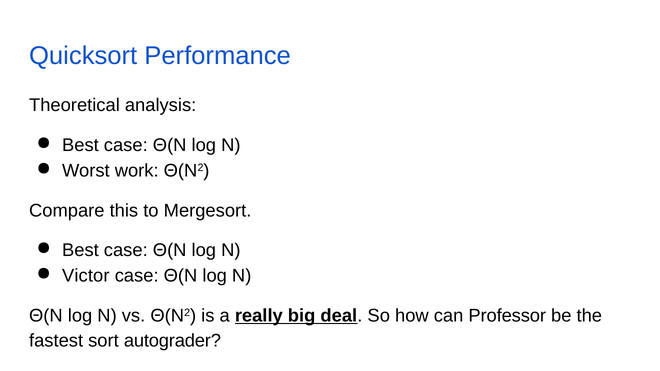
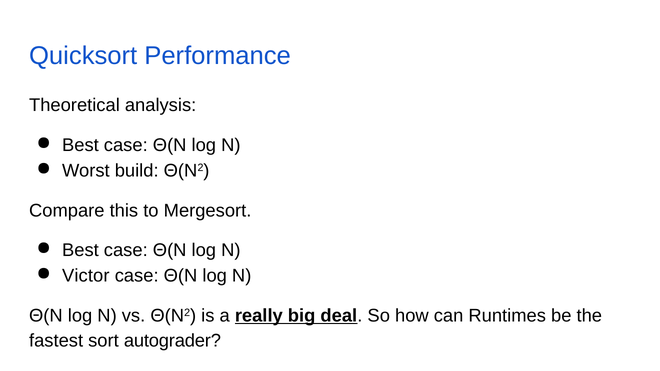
work: work -> build
Professor: Professor -> Runtimes
